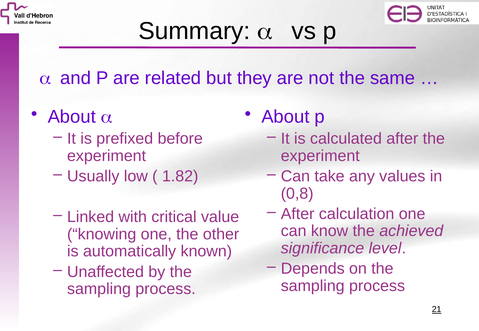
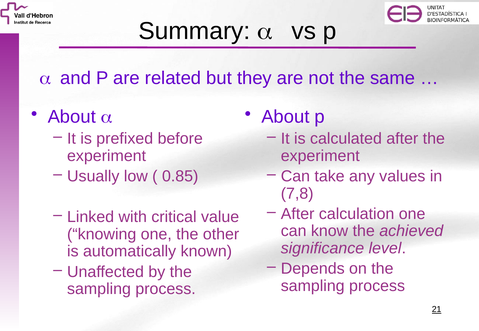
1.82: 1.82 -> 0.85
0,8: 0,8 -> 7,8
